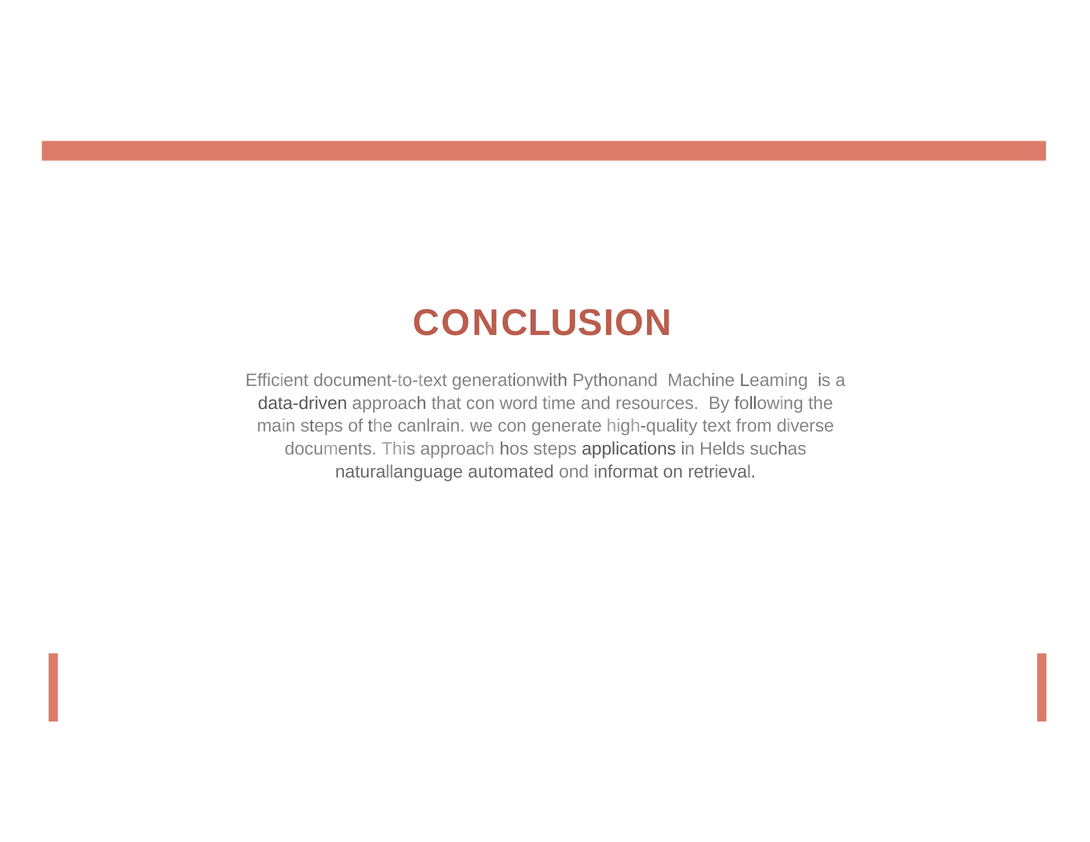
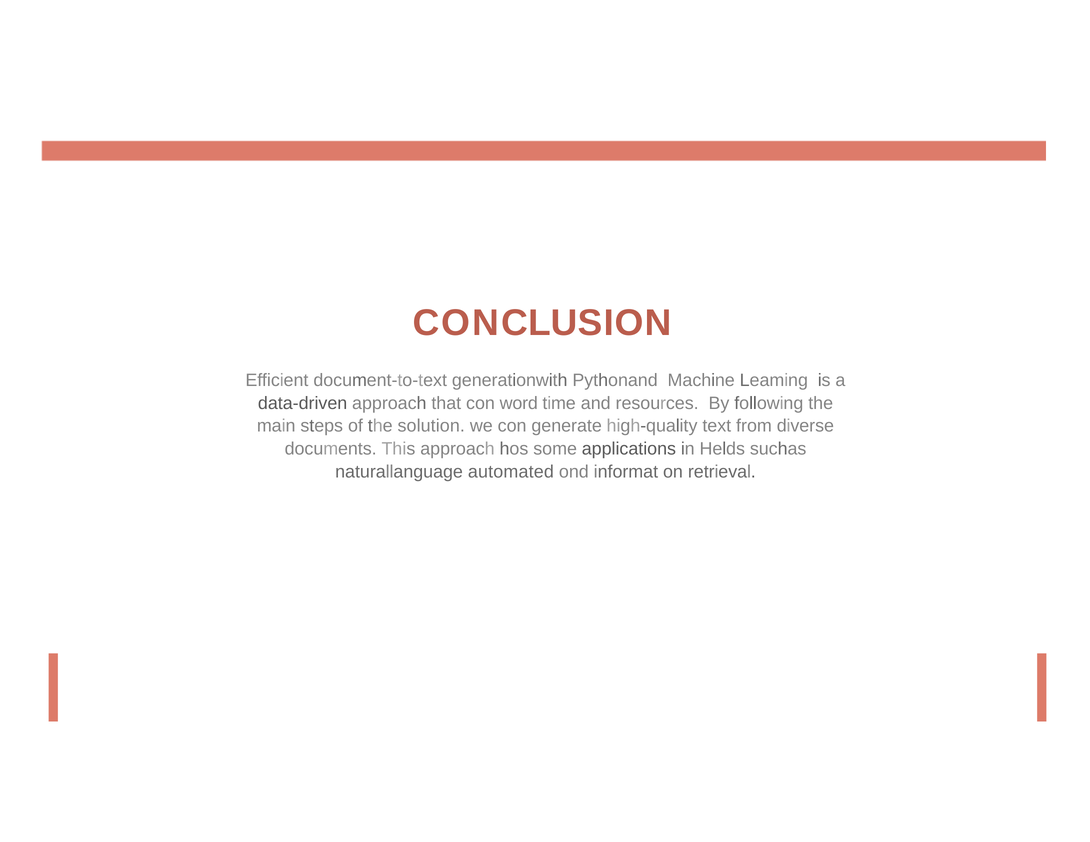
canlrain: canlrain -> solution
hos steps: steps -> some
